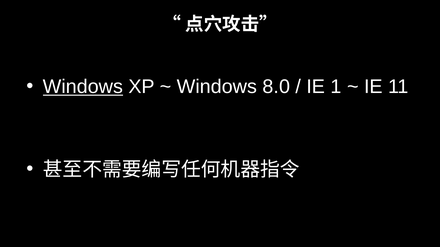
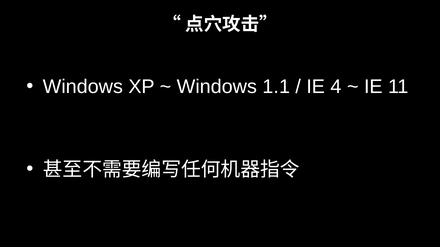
Windows at (83, 87) underline: present -> none
8.0: 8.0 -> 1.1
1: 1 -> 4
